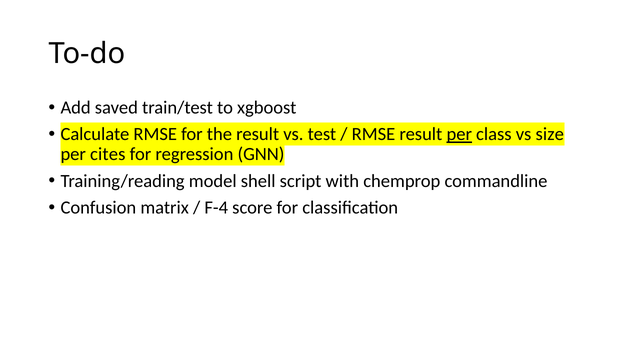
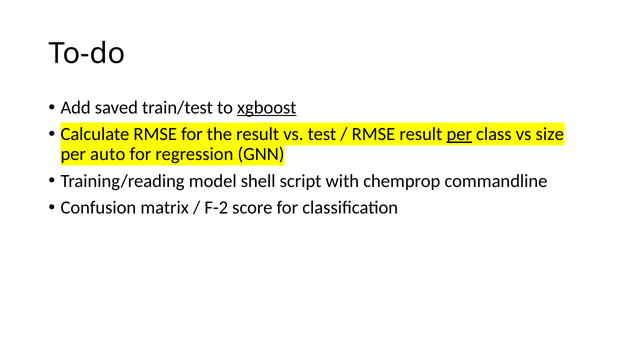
xgboost underline: none -> present
cites: cites -> auto
F-4: F-4 -> F-2
